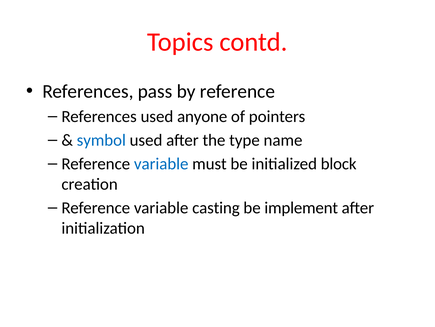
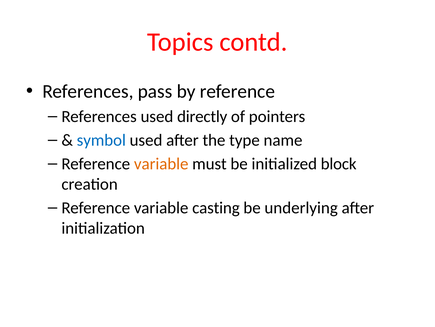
anyone: anyone -> directly
variable at (161, 164) colour: blue -> orange
implement: implement -> underlying
